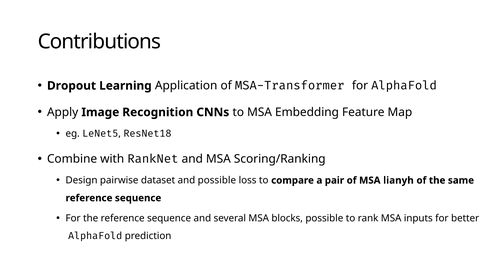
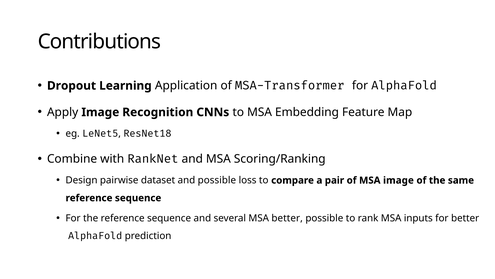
MSA lianyh: lianyh -> image
MSA blocks: blocks -> better
